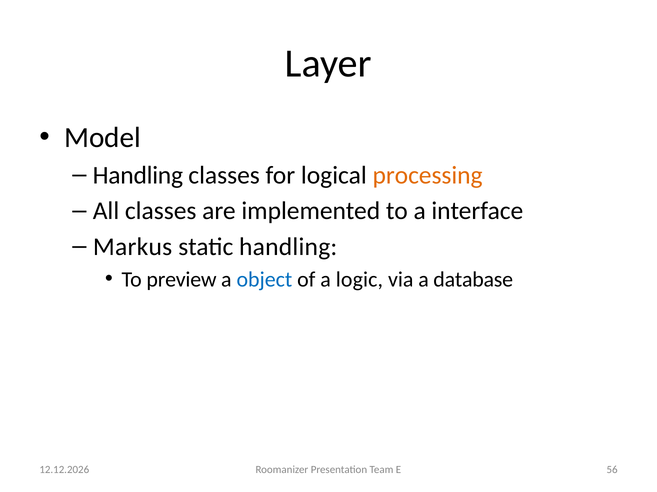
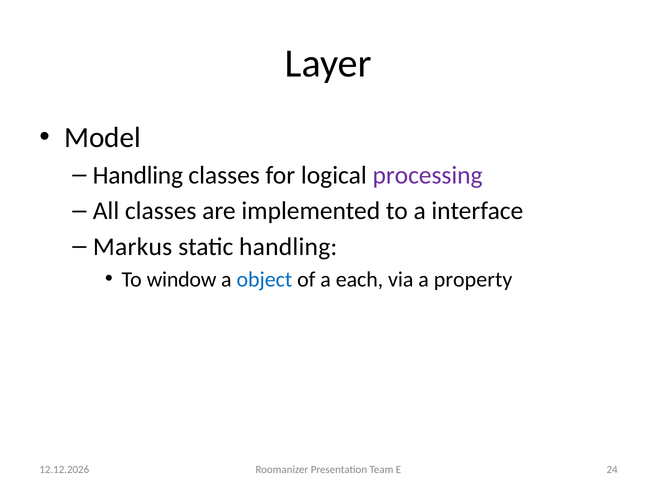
processing colour: orange -> purple
preview: preview -> window
logic: logic -> each
database: database -> property
56: 56 -> 24
